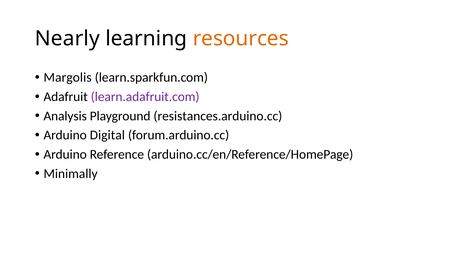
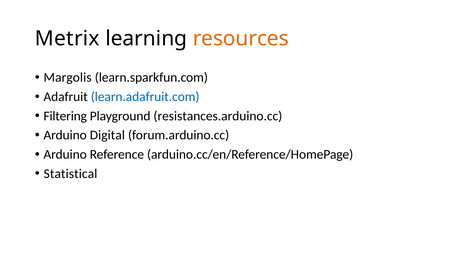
Nearly: Nearly -> Metrix
learn.adafruit.com colour: purple -> blue
Analysis: Analysis -> Filtering
Minimally: Minimally -> Statistical
